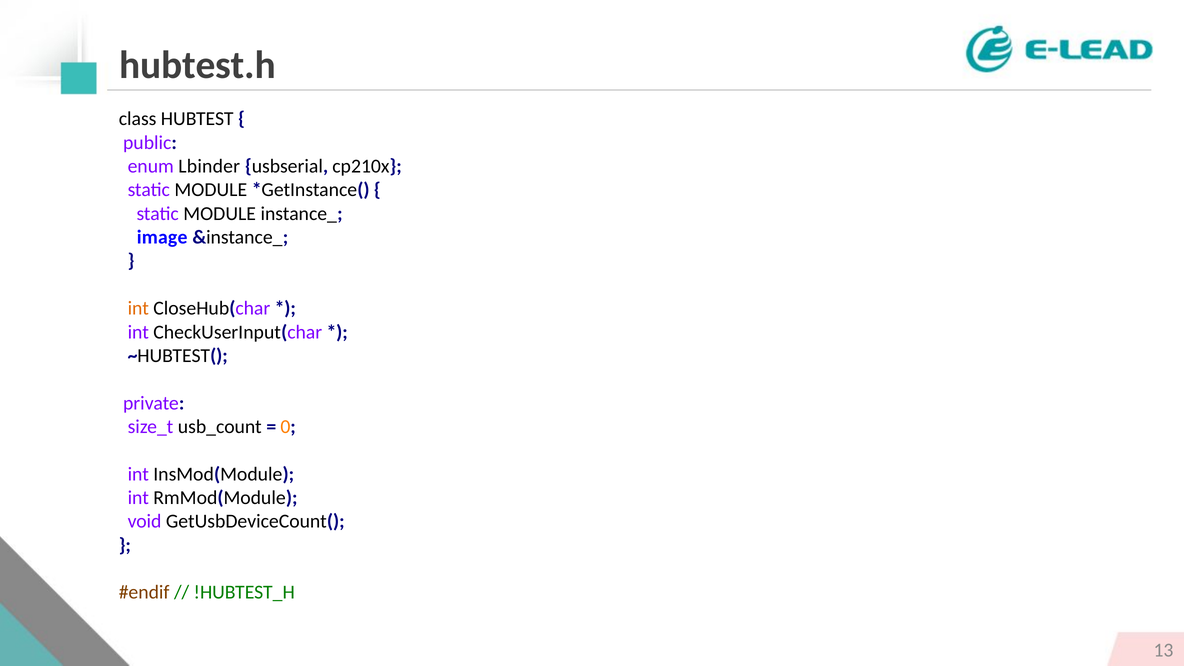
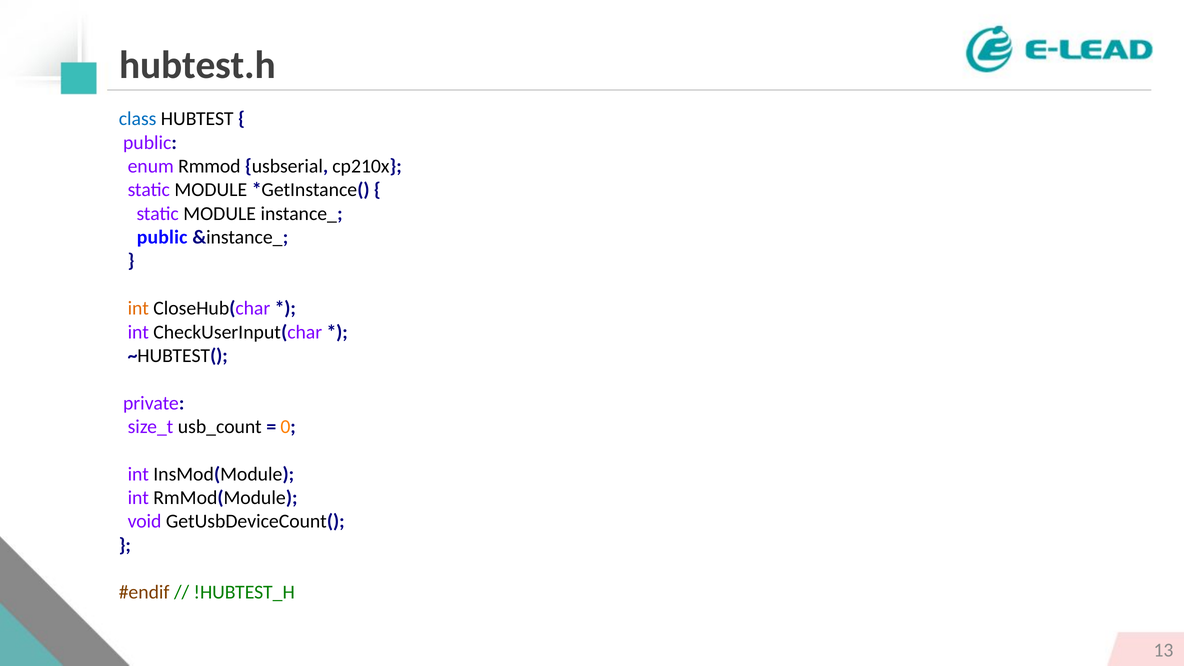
class colour: black -> blue
Lbinder: Lbinder -> Rmmod
image at (162, 237): image -> public
